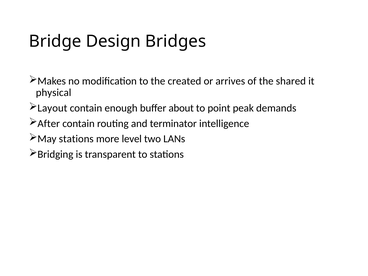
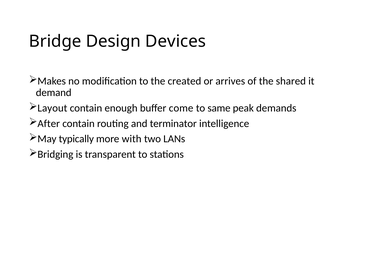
Bridges: Bridges -> Devices
physical: physical -> demand
about: about -> come
point: point -> same
May stations: stations -> typically
level: level -> with
